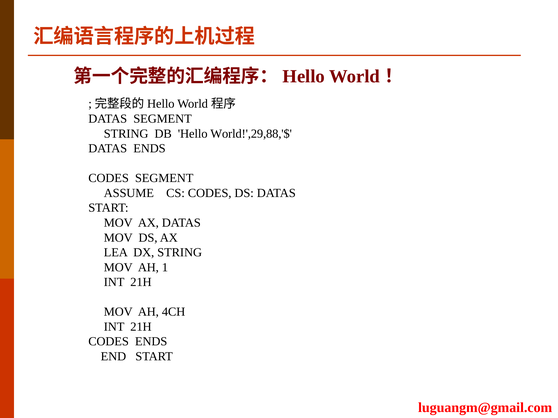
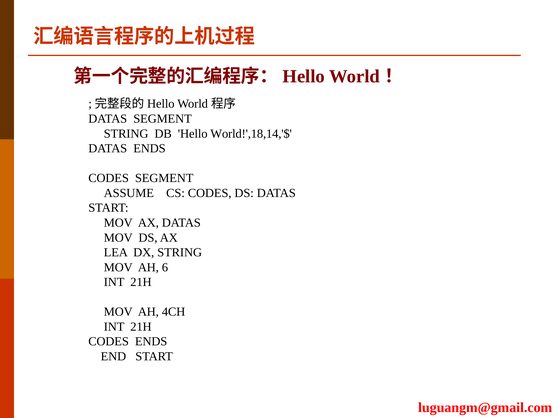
World!',29,88,'$: World!',29,88,'$ -> World!',18,14,'$
1: 1 -> 6
